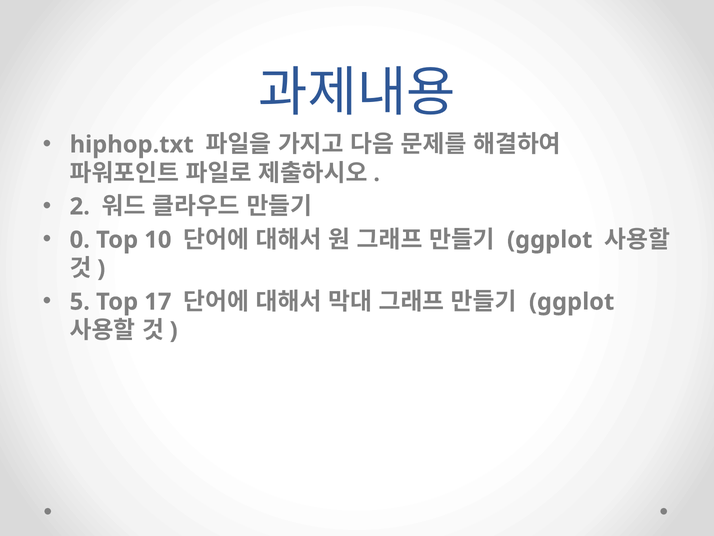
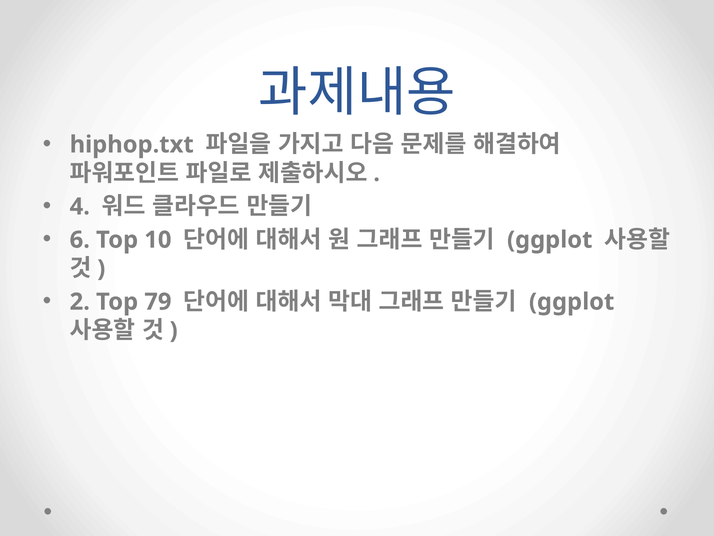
2: 2 -> 4
0: 0 -> 6
5: 5 -> 2
17: 17 -> 79
